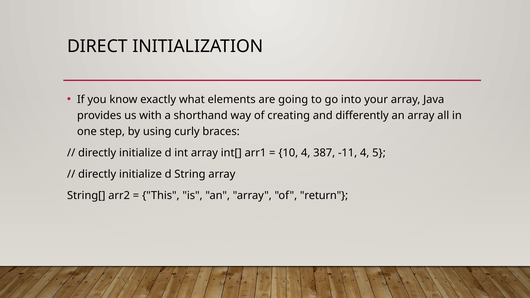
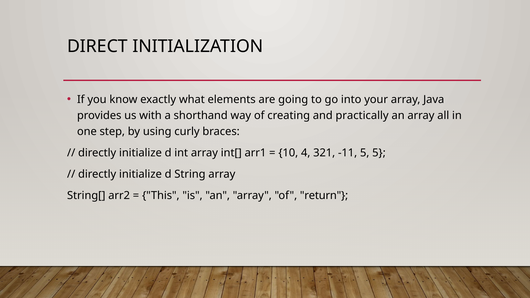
differently: differently -> practically
387: 387 -> 321
-11 4: 4 -> 5
